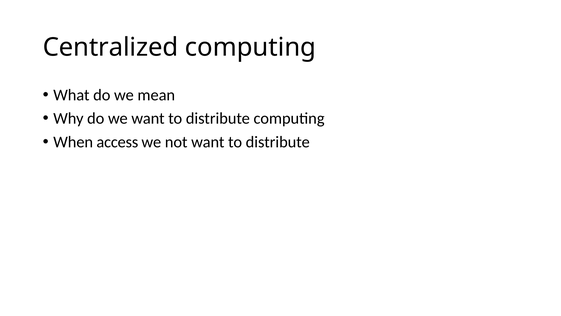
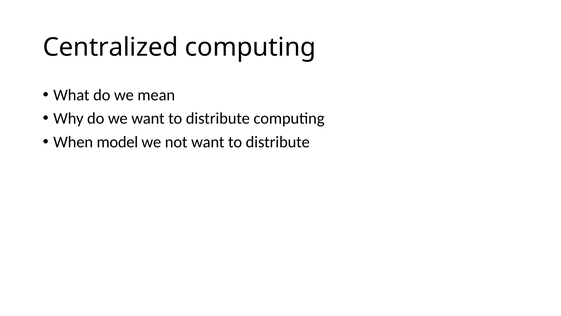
access: access -> model
